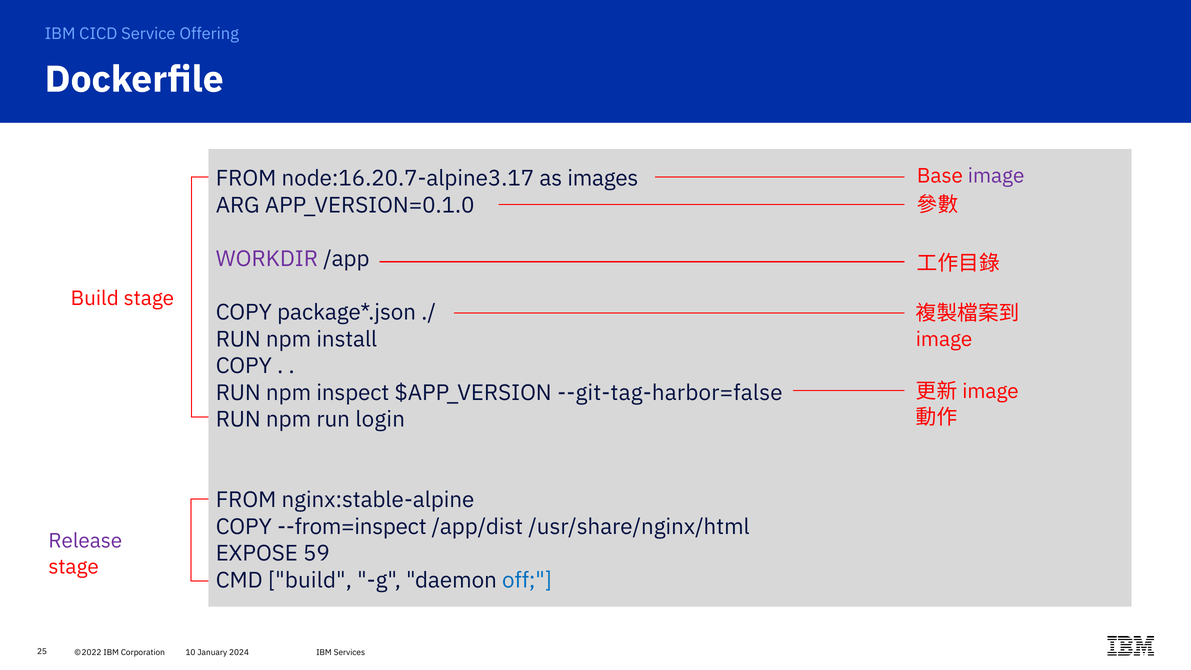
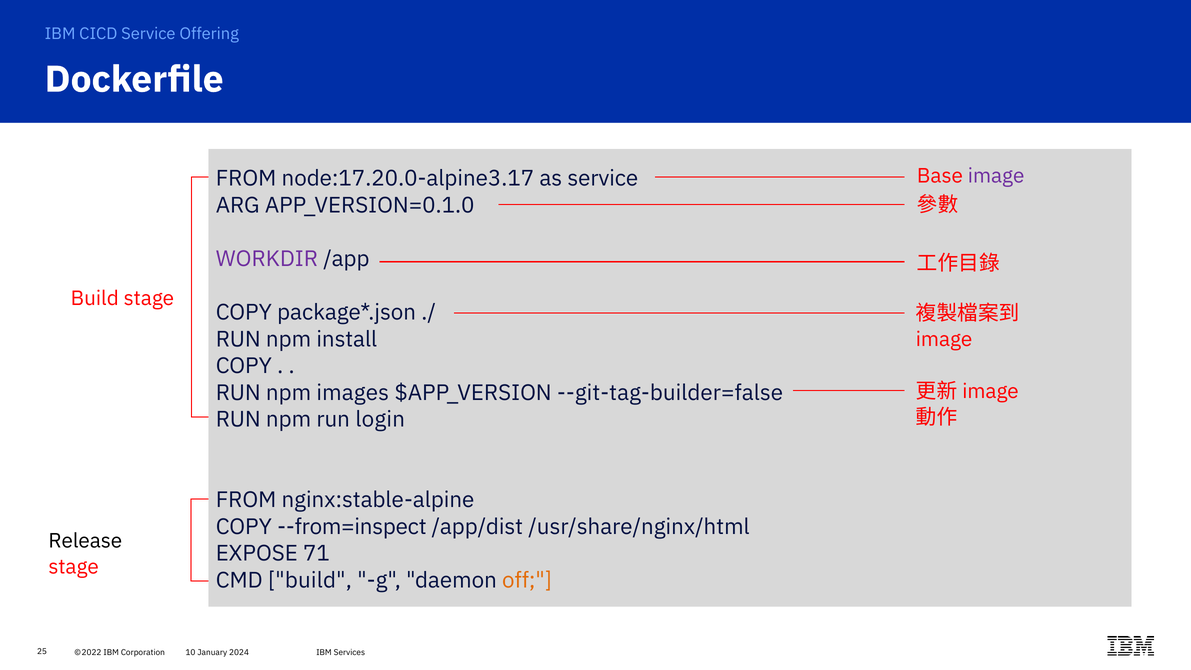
node:16.20.7-alpine3.17: node:16.20.7-alpine3.17 -> node:17.20.0-alpine3.17
as images: images -> service
inspect: inspect -> images
--git-tag-harbor=false: --git-tag-harbor=false -> --git-tag-builder=false
Release colour: purple -> black
59: 59 -> 71
off colour: blue -> orange
